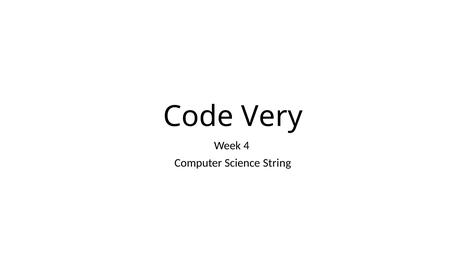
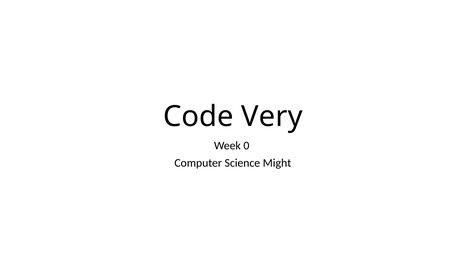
4: 4 -> 0
String: String -> Might
